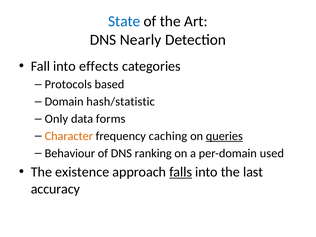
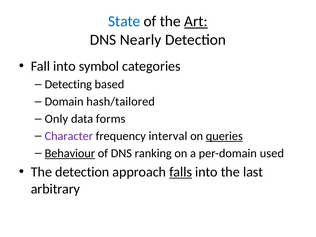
Art underline: none -> present
effects: effects -> symbol
Protocols: Protocols -> Detecting
hash/statistic: hash/statistic -> hash/tailored
Character colour: orange -> purple
caching: caching -> interval
Behaviour underline: none -> present
The existence: existence -> detection
accuracy: accuracy -> arbitrary
